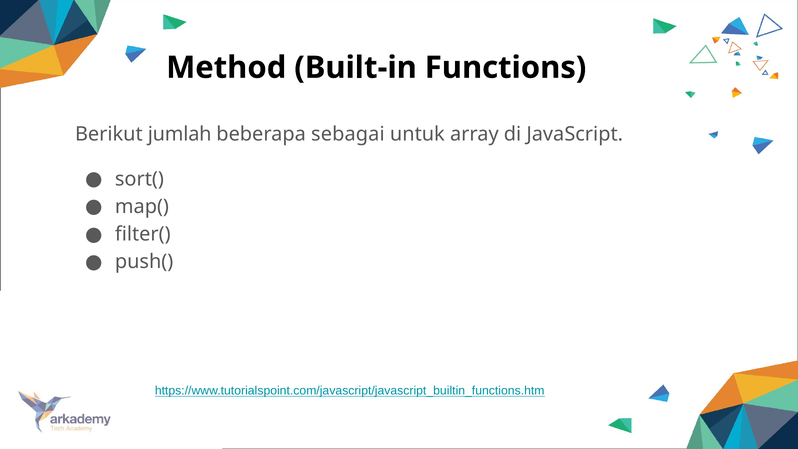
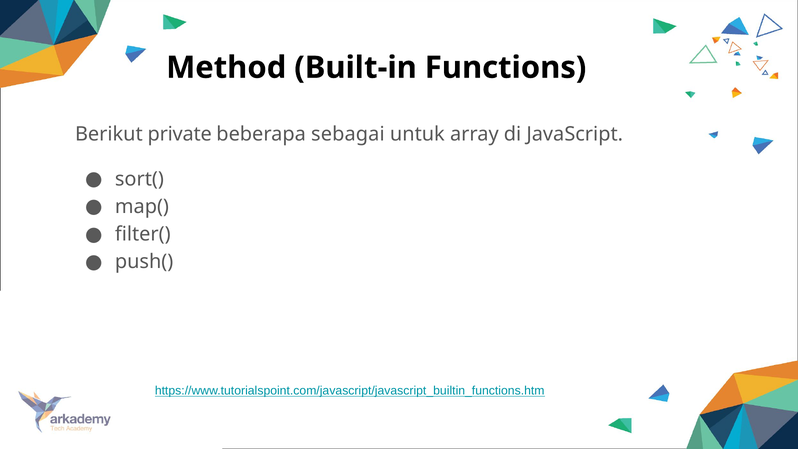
jumlah: jumlah -> private
